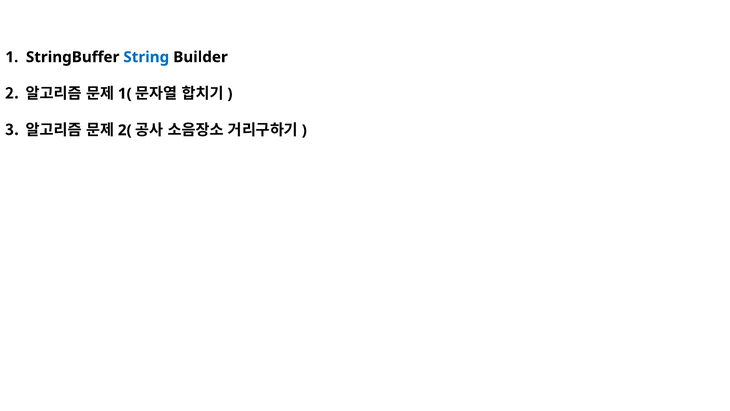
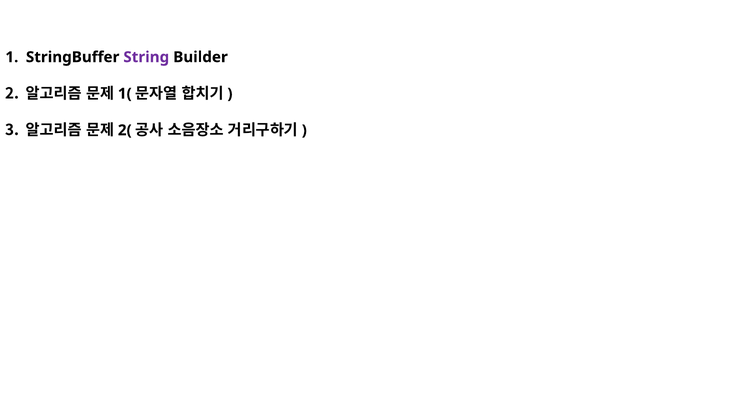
String colour: blue -> purple
